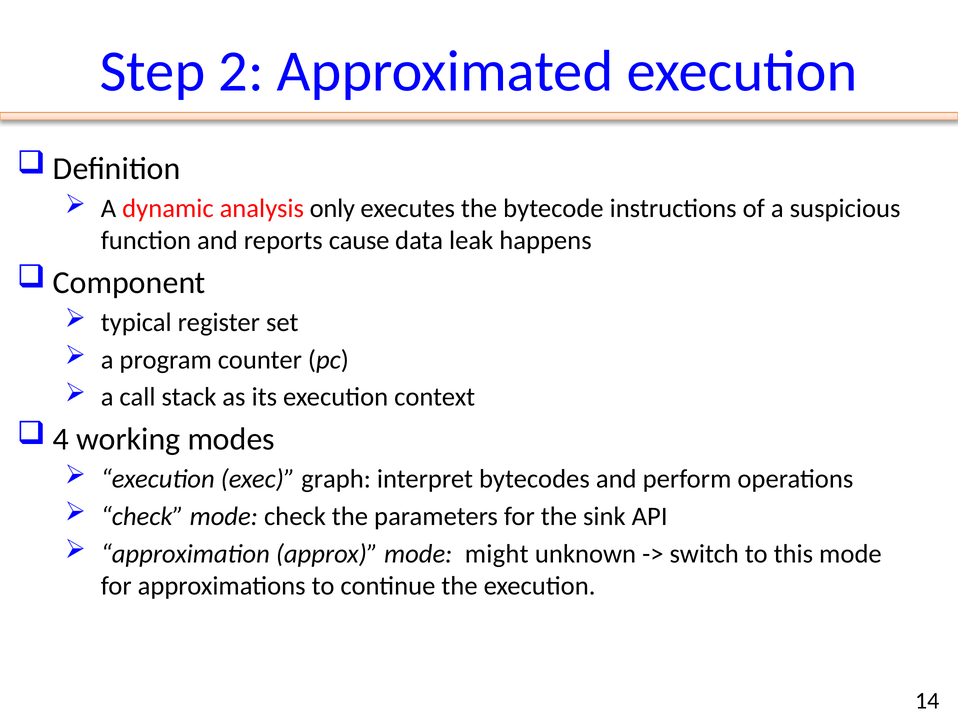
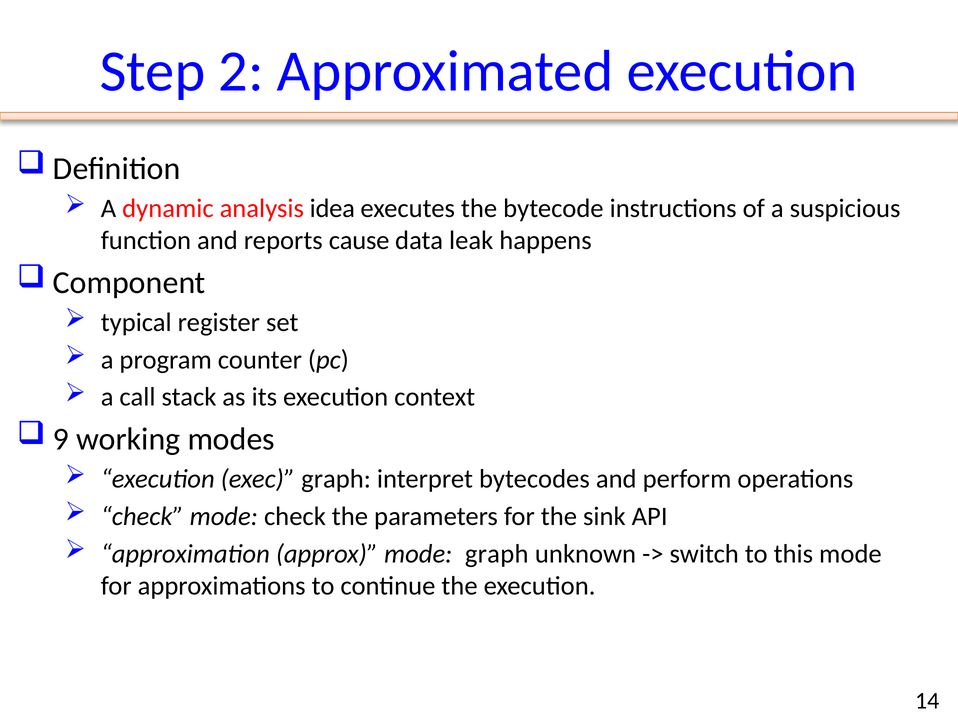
only: only -> idea
4: 4 -> 9
mode might: might -> graph
